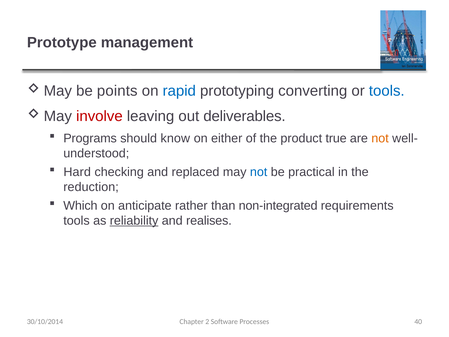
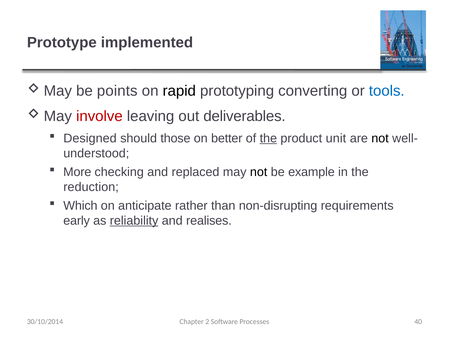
management: management -> implemented
rapid colour: blue -> black
Programs: Programs -> Designed
know: know -> those
either: either -> better
the at (268, 138) underline: none -> present
true: true -> unit
not at (380, 138) colour: orange -> black
Hard: Hard -> More
not at (259, 172) colour: blue -> black
practical: practical -> example
non-integrated: non-integrated -> non-disrupting
tools at (77, 221): tools -> early
